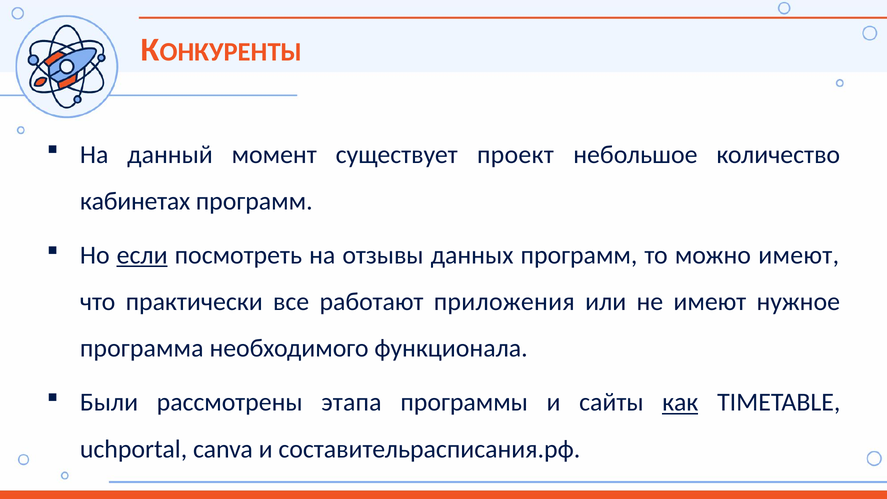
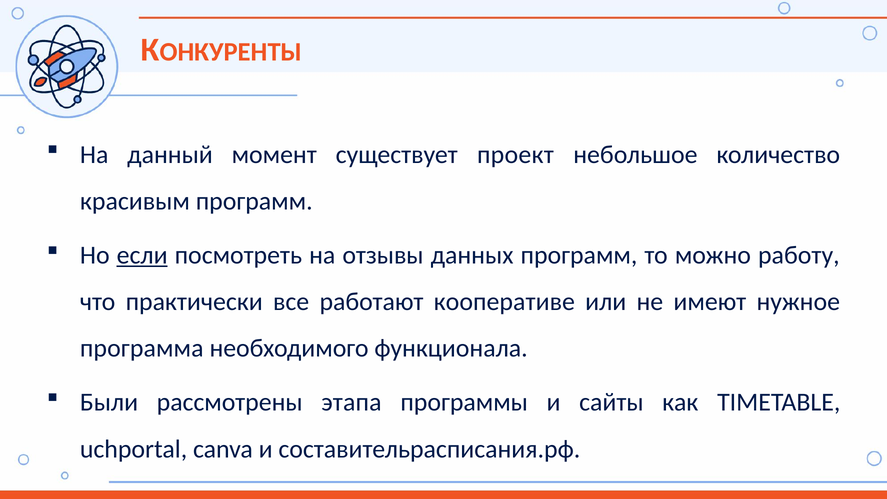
кабинетах: кабинетах -> красивым
можно имеют: имеют -> работу
приложения: приложения -> кооперативе
как underline: present -> none
